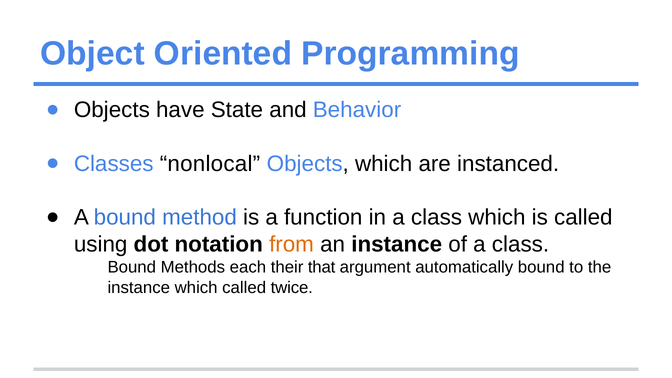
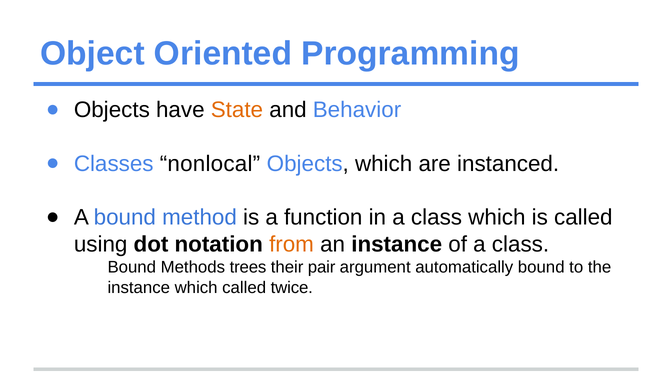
State colour: black -> orange
each: each -> trees
that: that -> pair
